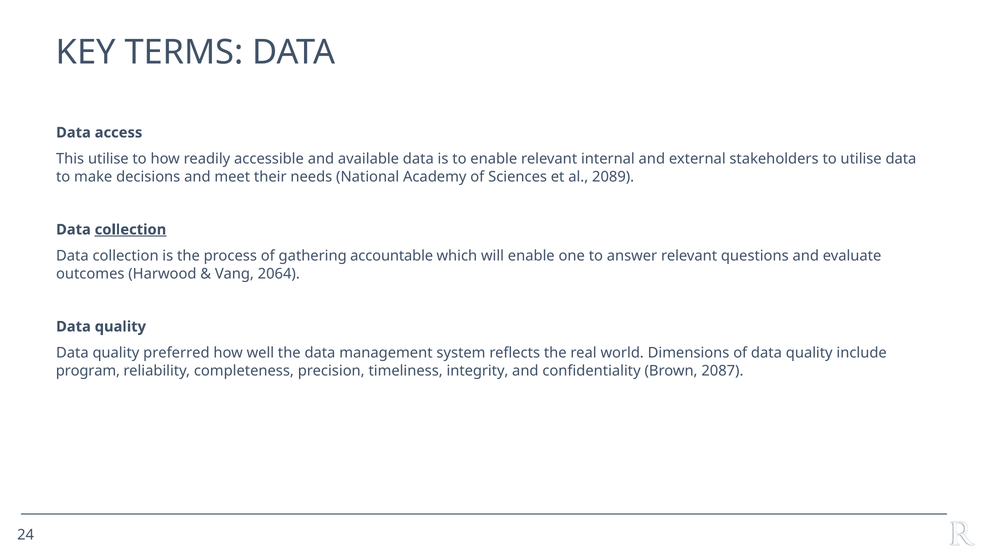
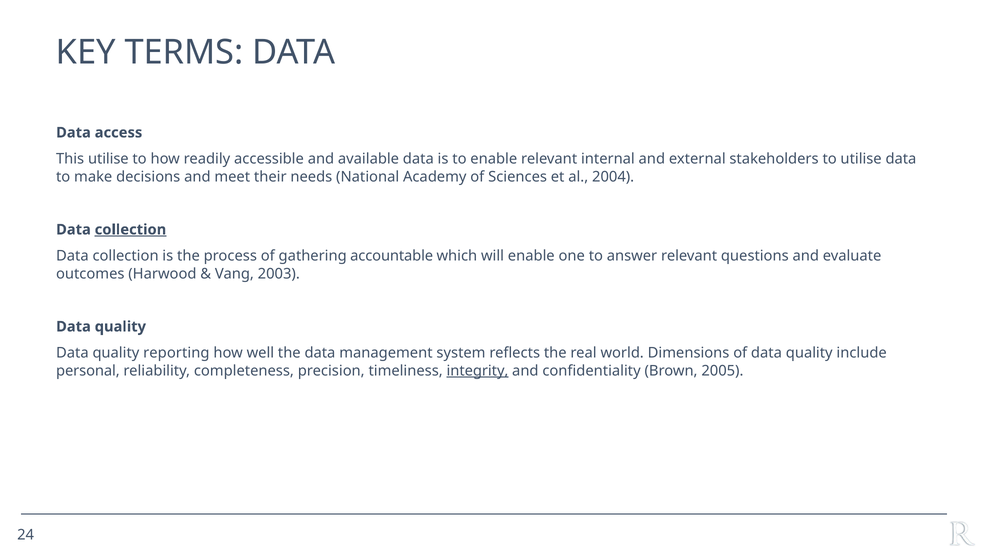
2089: 2089 -> 2004
2064: 2064 -> 2003
preferred: preferred -> reporting
program: program -> personal
integrity underline: none -> present
2087: 2087 -> 2005
